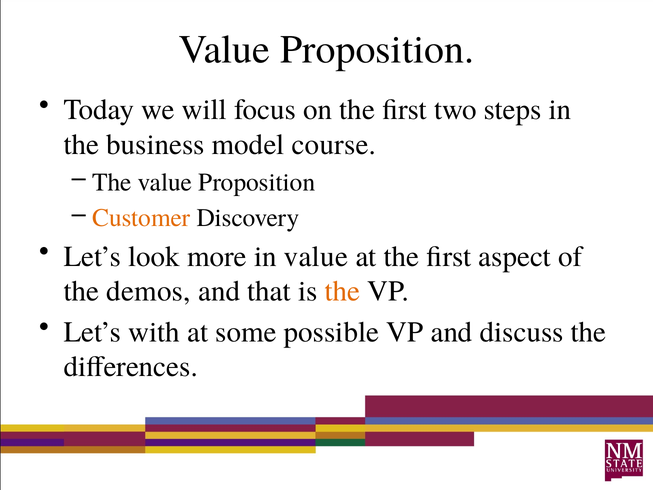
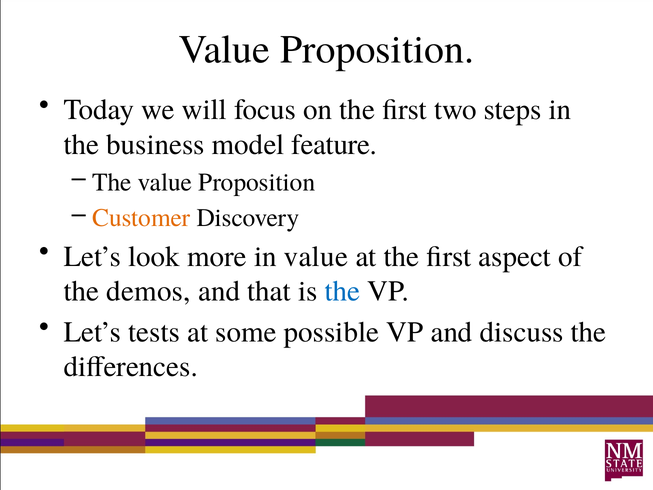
course: course -> feature
the at (342, 291) colour: orange -> blue
with: with -> tests
